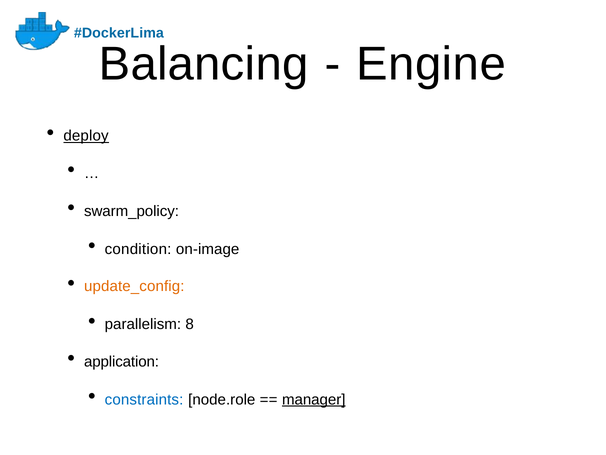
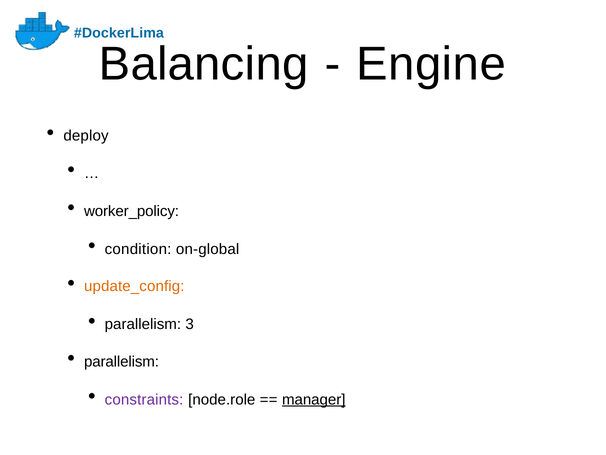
deploy underline: present -> none
swarm_policy: swarm_policy -> worker_policy
on-image: on-image -> on-global
8: 8 -> 3
application at (122, 361): application -> parallelism
constraints colour: blue -> purple
